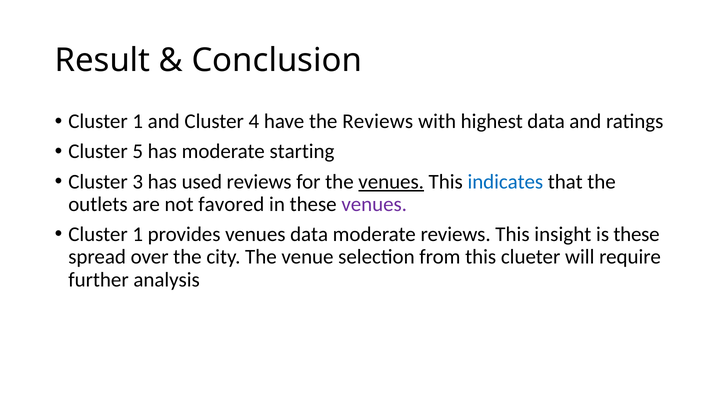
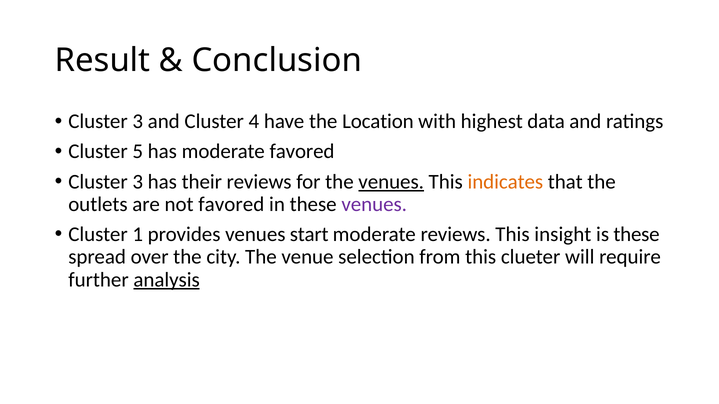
1 at (138, 122): 1 -> 3
the Reviews: Reviews -> Location
moderate starting: starting -> favored
used: used -> their
indicates colour: blue -> orange
venues data: data -> start
analysis underline: none -> present
